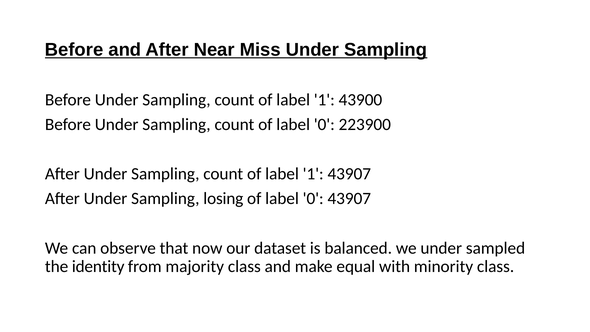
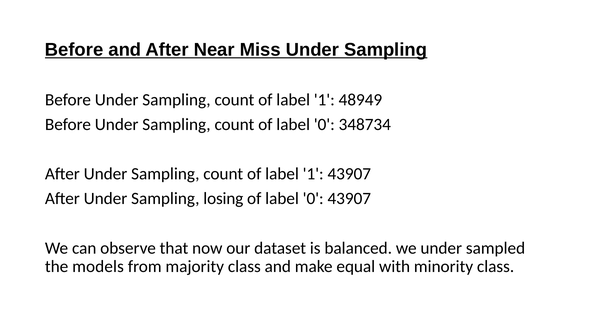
43900: 43900 -> 48949
223900: 223900 -> 348734
identity: identity -> models
